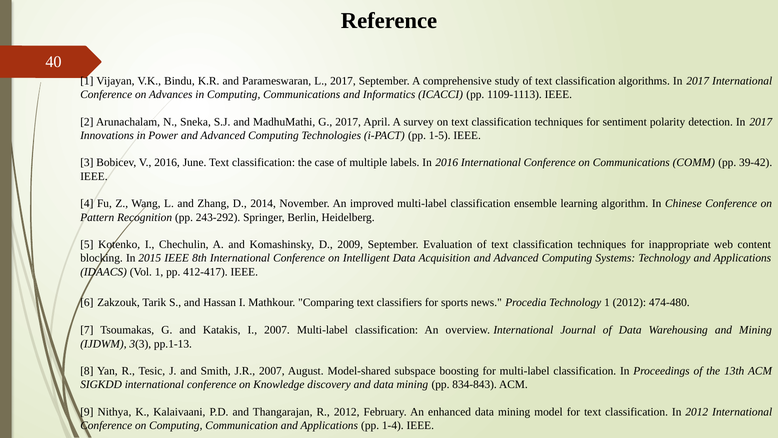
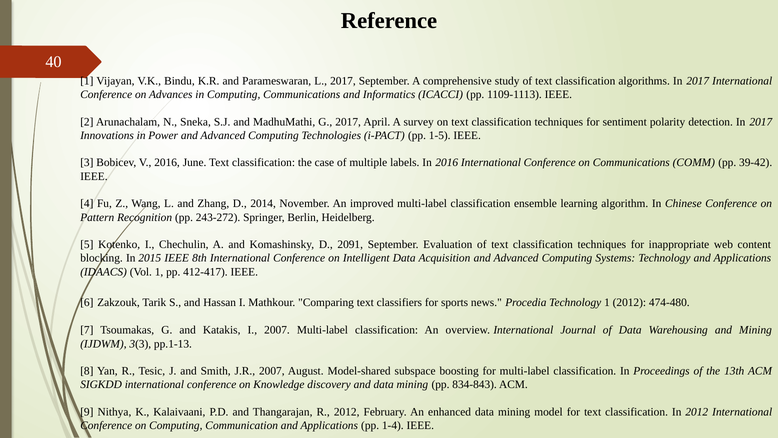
243-292: 243-292 -> 243-272
2009: 2009 -> 2091
